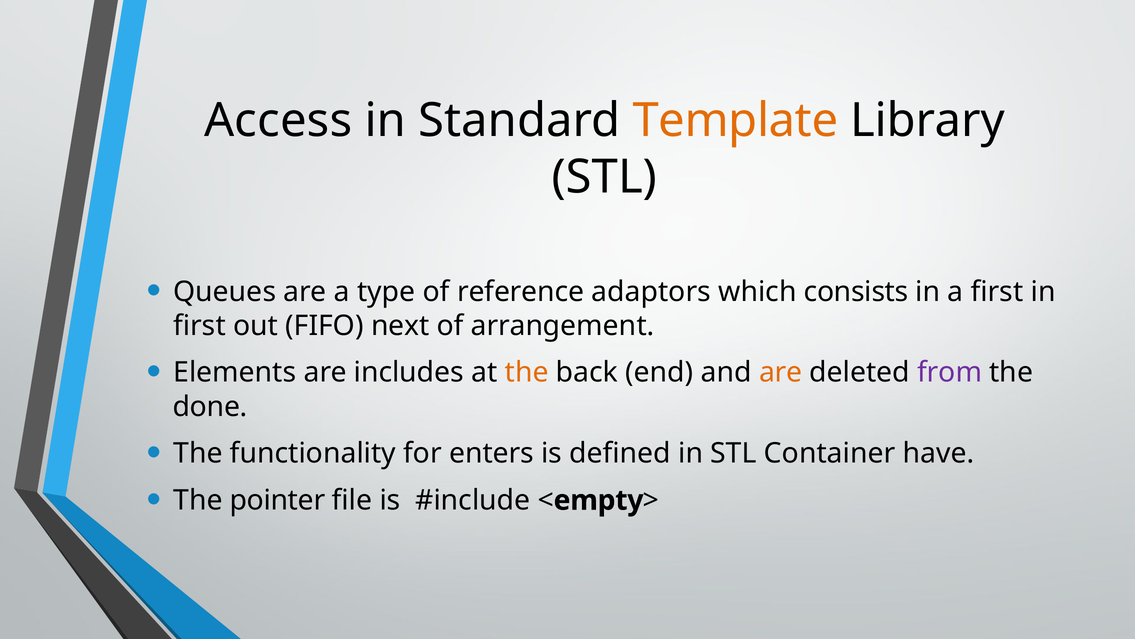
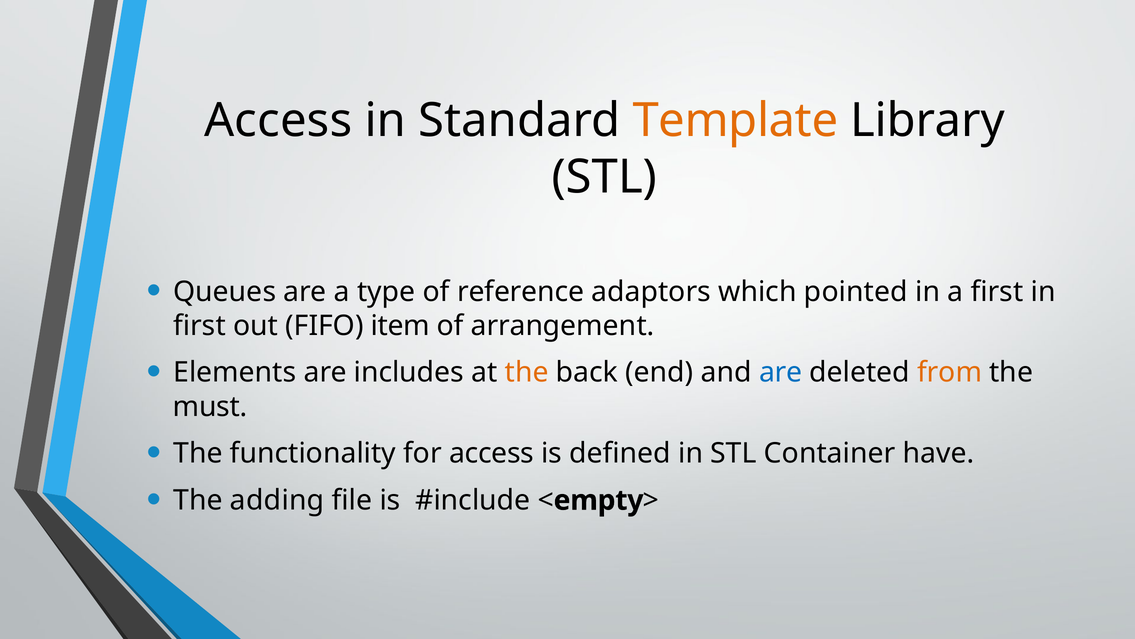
consists: consists -> pointed
next: next -> item
are at (781, 372) colour: orange -> blue
from colour: purple -> orange
done: done -> must
for enters: enters -> access
pointer: pointer -> adding
